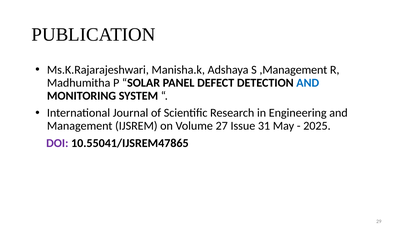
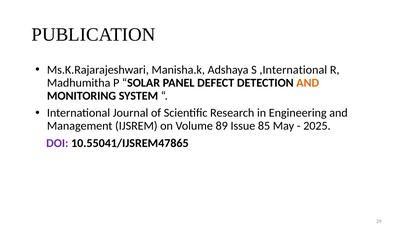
,Management: ,Management -> ,International
AND at (308, 83) colour: blue -> orange
27: 27 -> 89
31: 31 -> 85
